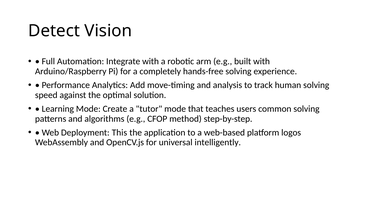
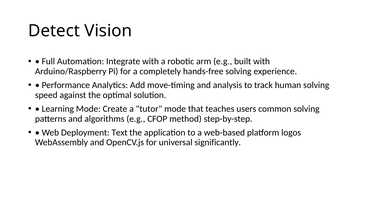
This: This -> Text
intelligently: intelligently -> significantly
